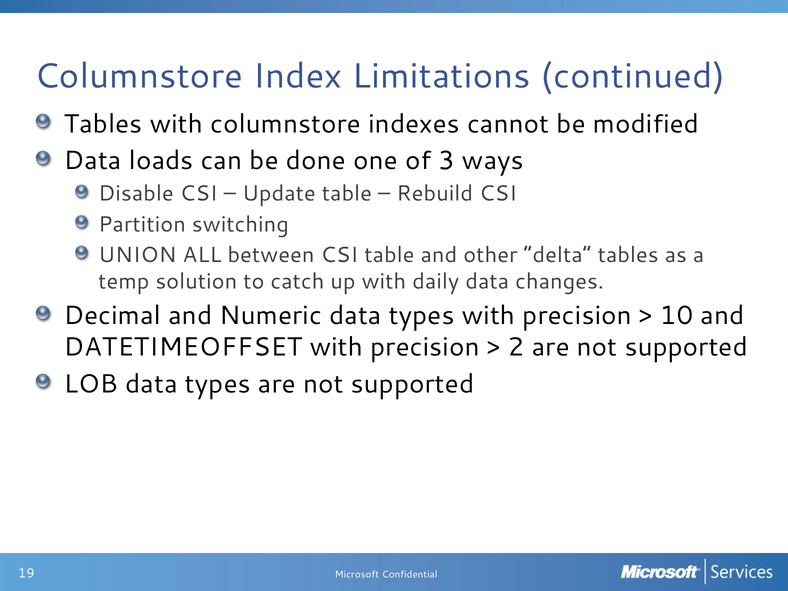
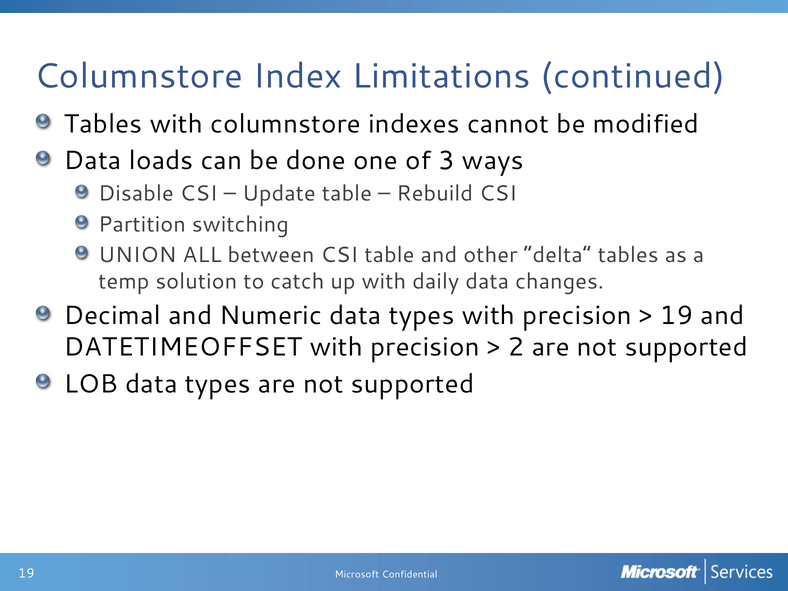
10 at (677, 316): 10 -> 19
